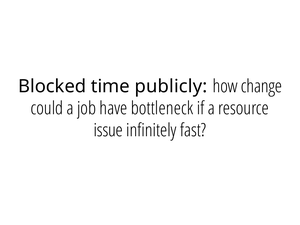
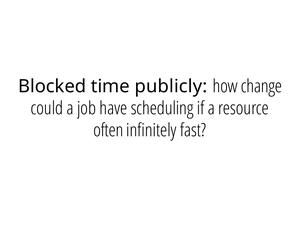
bottleneck: bottleneck -> scheduling
issue: issue -> often
